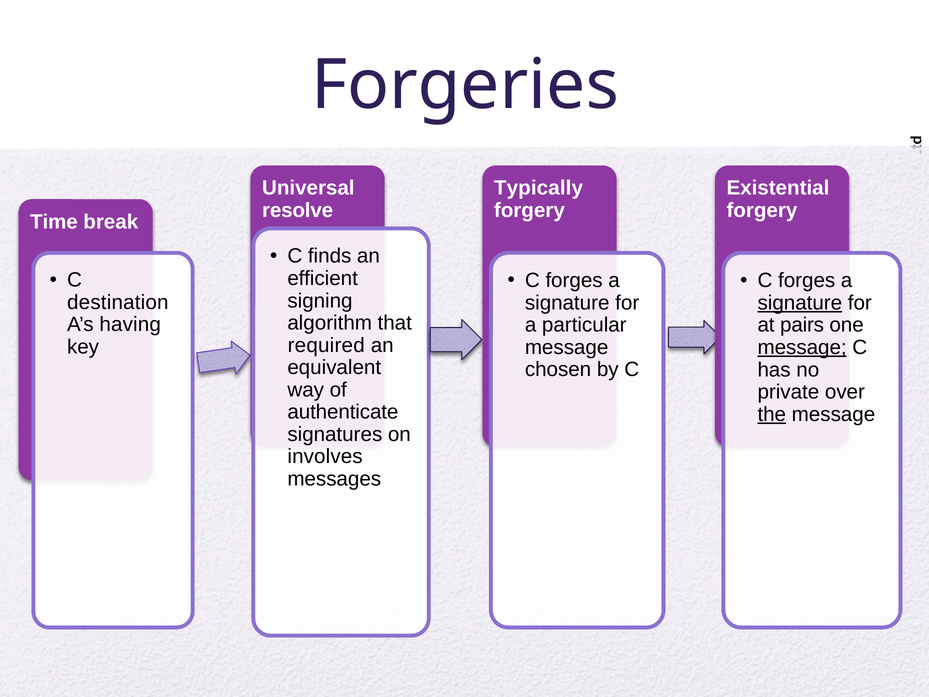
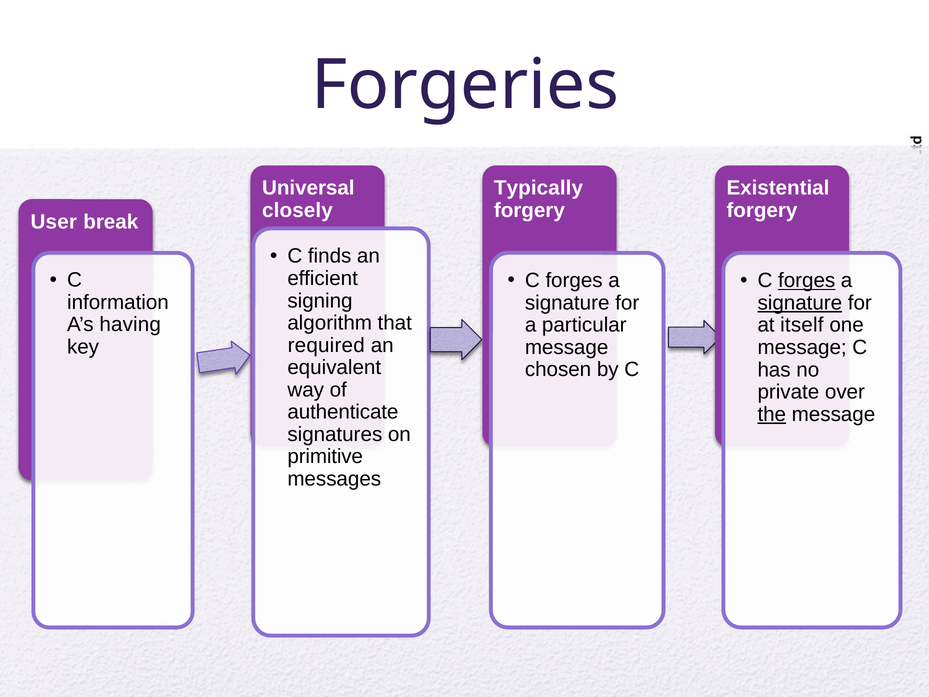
resolve: resolve -> closely
Time: Time -> User
forges at (807, 280) underline: none -> present
destination: destination -> information
pairs: pairs -> itself
message at (802, 347) underline: present -> none
involves: involves -> primitive
